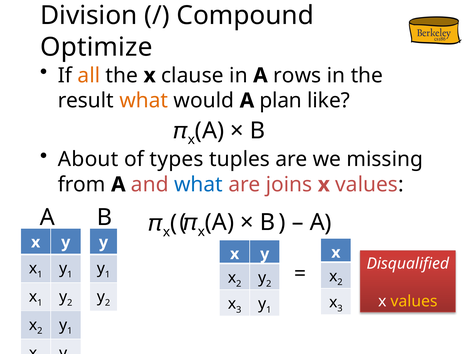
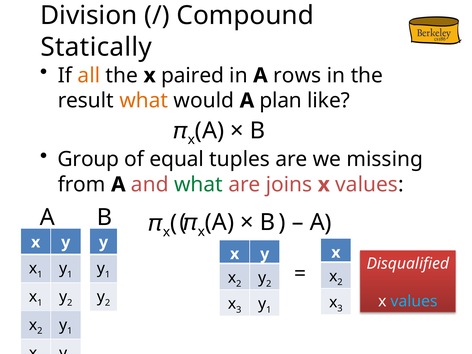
Optimize: Optimize -> Statically
clause: clause -> paired
About: About -> Group
types: types -> equal
what at (198, 185) colour: blue -> green
values at (414, 301) colour: yellow -> light blue
